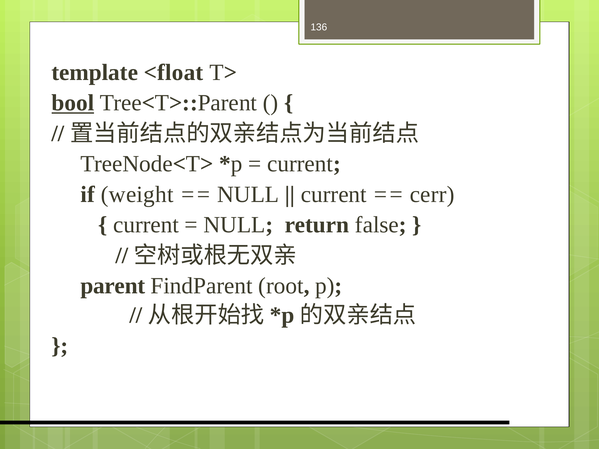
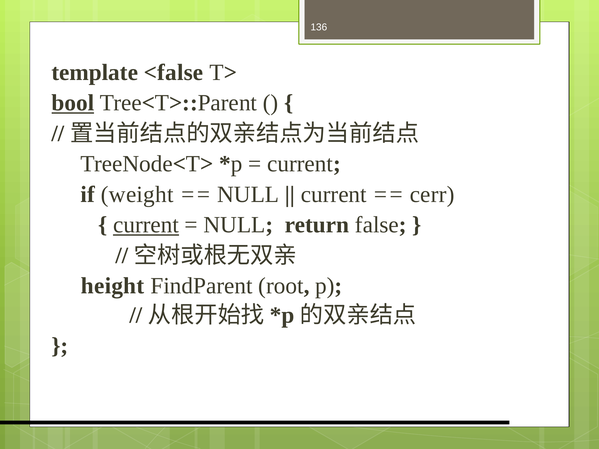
<float: <float -> <false
current at (146, 225) underline: none -> present
parent: parent -> height
